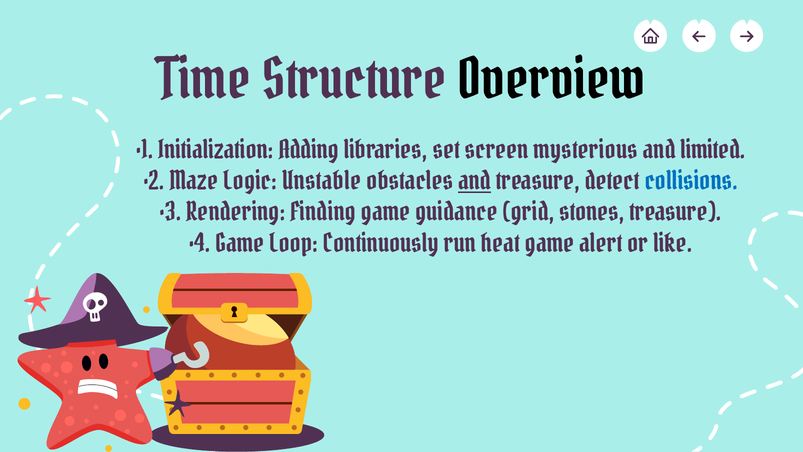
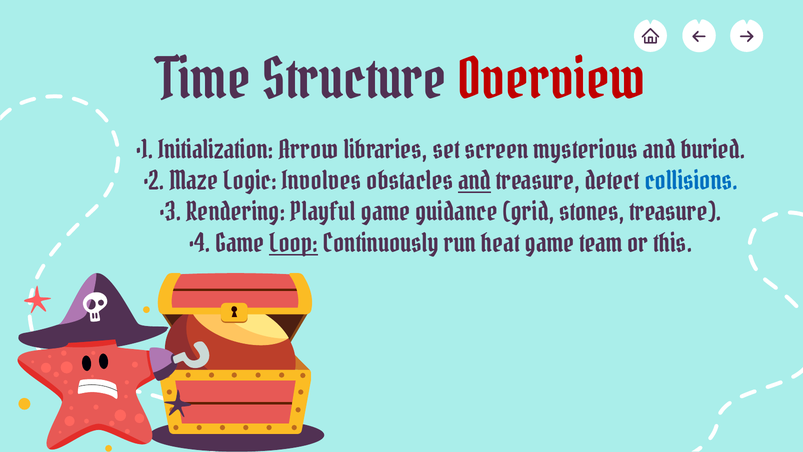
Overview colour: black -> red
Adding: Adding -> Arrow
limited: limited -> buried
Unstable: Unstable -> Involves
Finding: Finding -> Playful
Loop underline: none -> present
alert: alert -> team
like: like -> this
